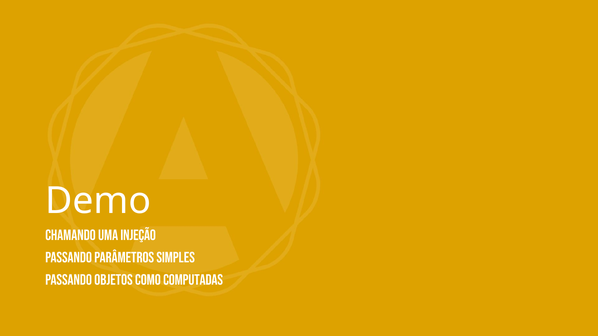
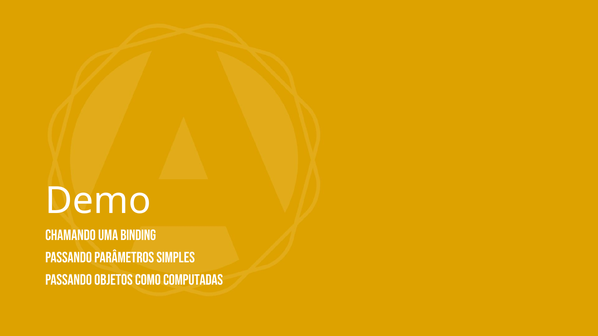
injeção: injeção -> binding
